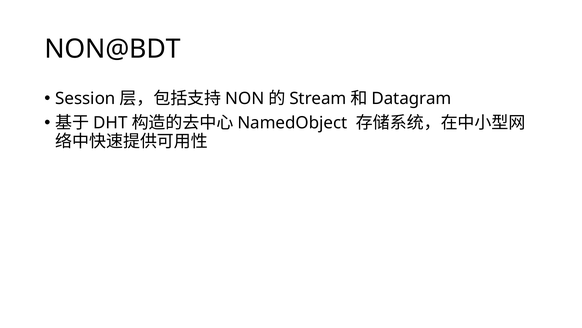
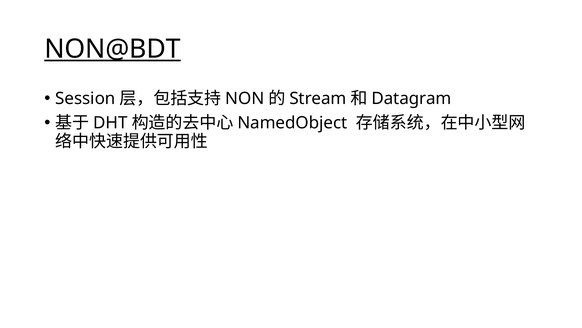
NON@BDT underline: none -> present
